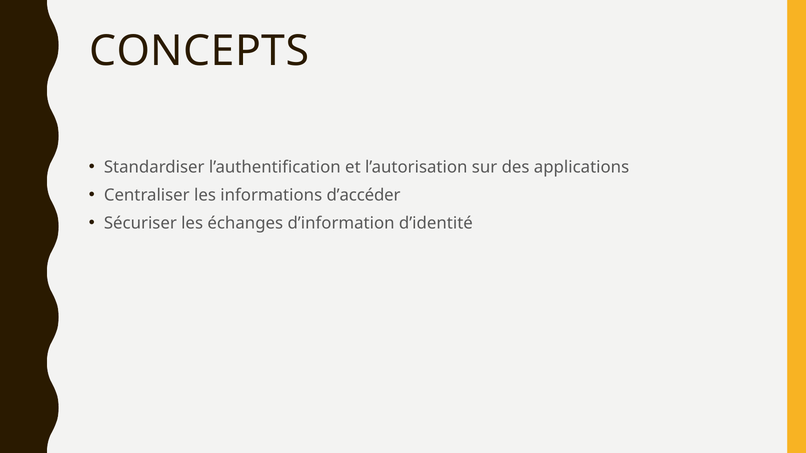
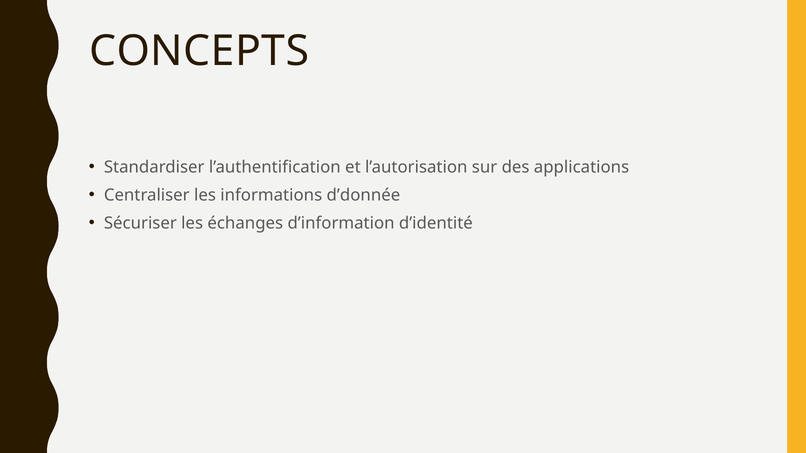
d’accéder: d’accéder -> d’donnée
